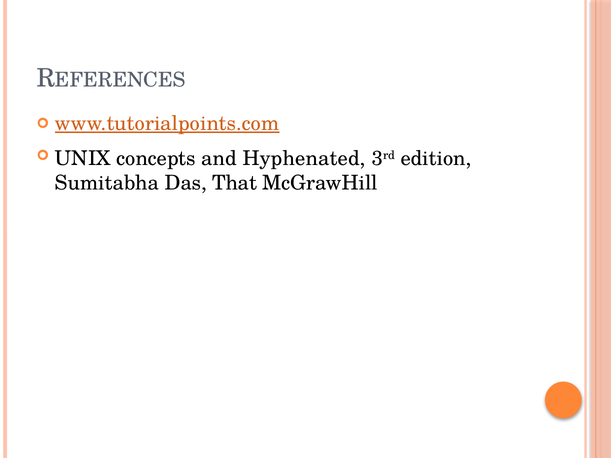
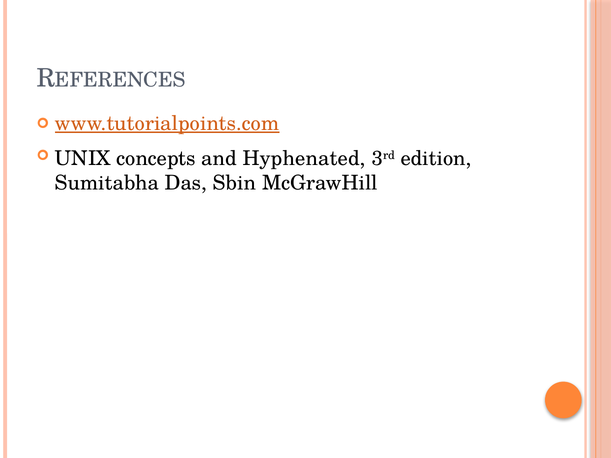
That: That -> Sbin
